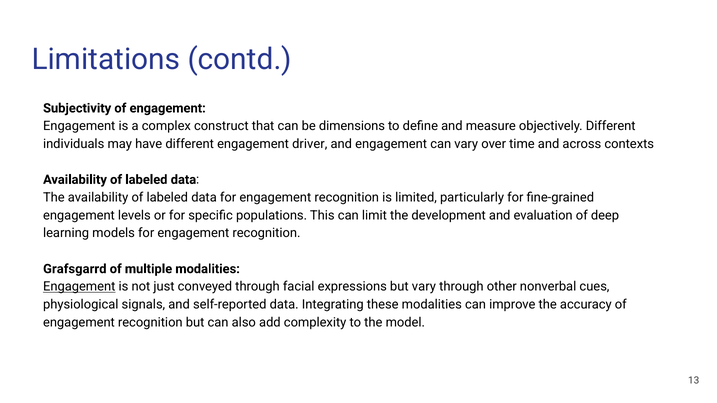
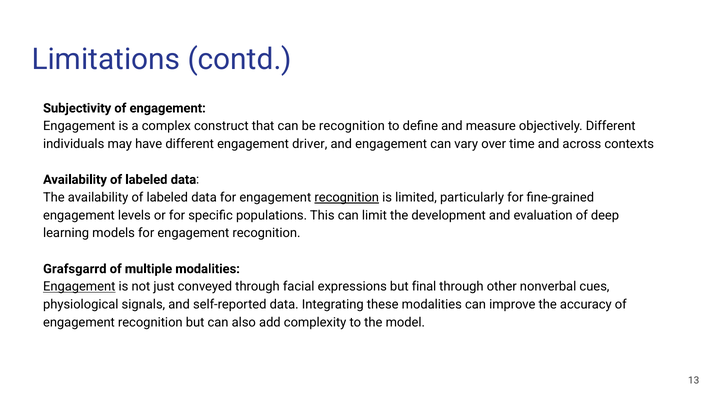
be dimensions: dimensions -> recognition
recognition at (347, 198) underline: none -> present
but vary: vary -> final
